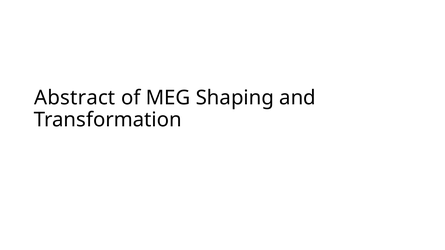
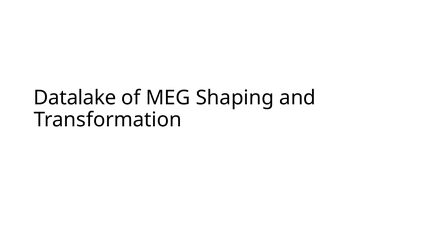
Abstract: Abstract -> Datalake
